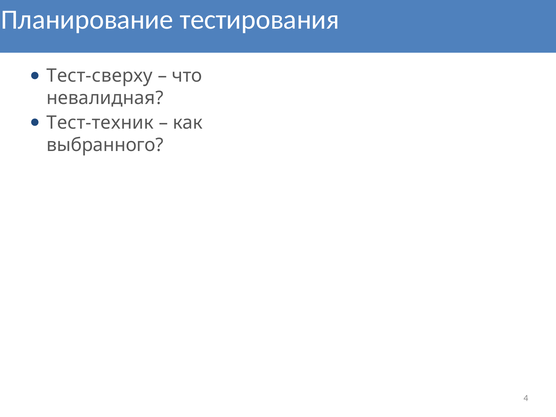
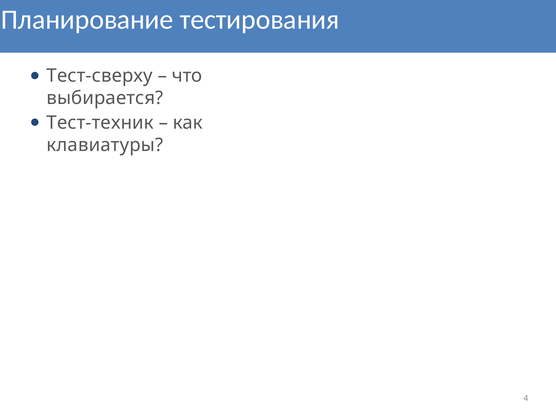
невалидная: невалидная -> выбирается
выбранного: выбранного -> клавиатуры
